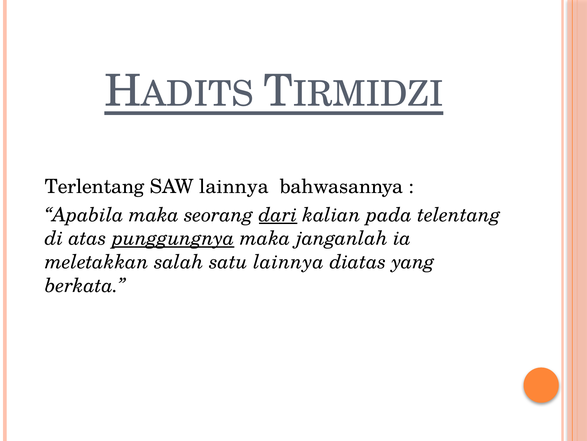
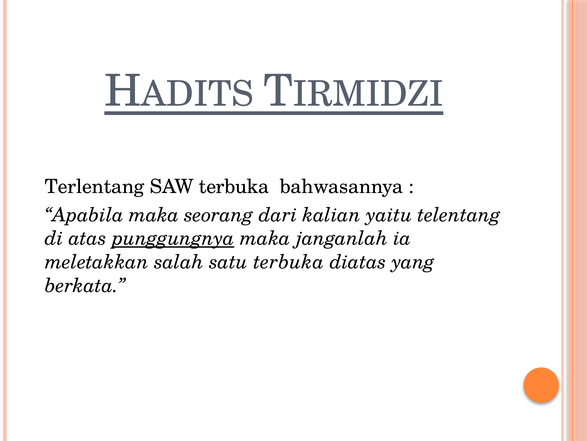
SAW lainnya: lainnya -> terbuka
dari underline: present -> none
pada: pada -> yaitu
satu lainnya: lainnya -> terbuka
